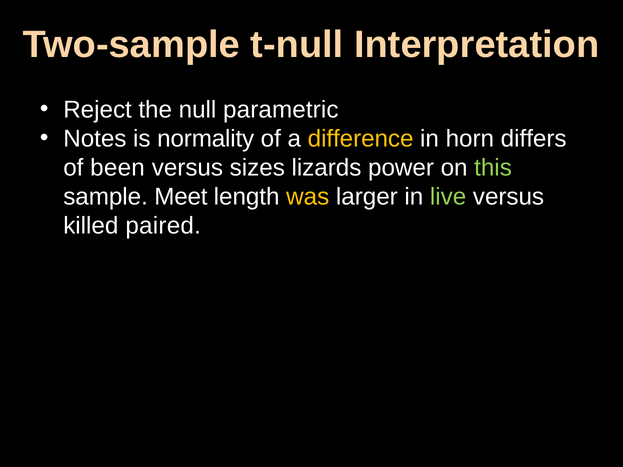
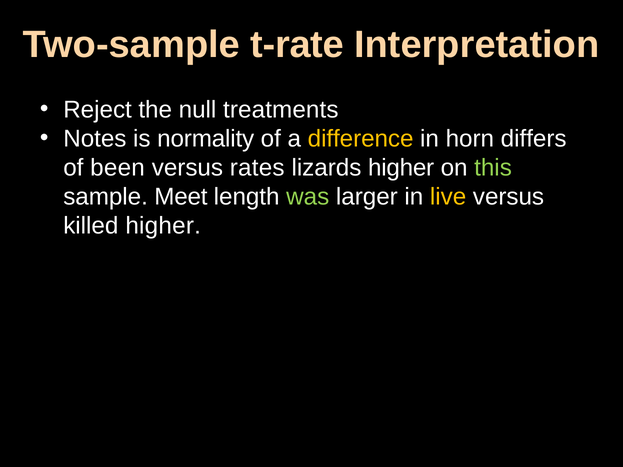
t-null: t-null -> t-rate
parametric: parametric -> treatments
sizes: sizes -> rates
lizards power: power -> higher
was colour: yellow -> light green
live colour: light green -> yellow
killed paired: paired -> higher
